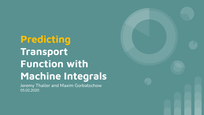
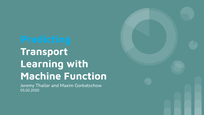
Predicting colour: yellow -> light blue
Function: Function -> Learning
Integrals: Integrals -> Function
